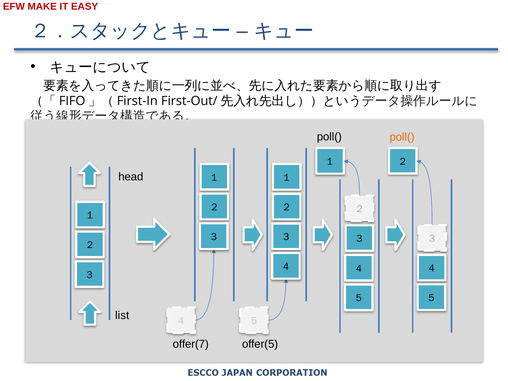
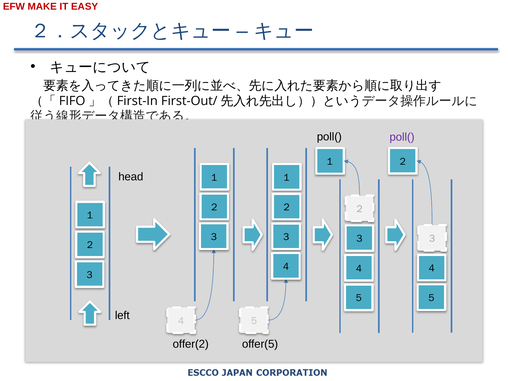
poll( at (402, 137) colour: orange -> purple
list: list -> left
offer(7: offer(7 -> offer(2
